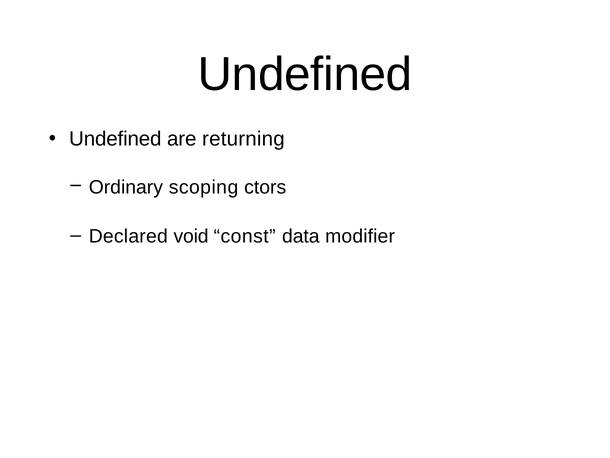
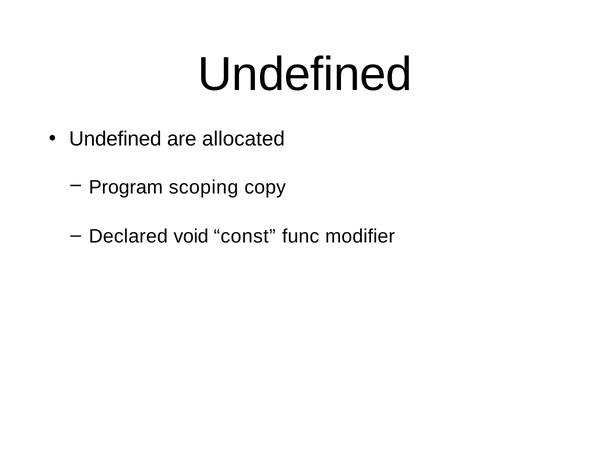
returning: returning -> allocated
Ordinary: Ordinary -> Program
ctors: ctors -> copy
data: data -> func
